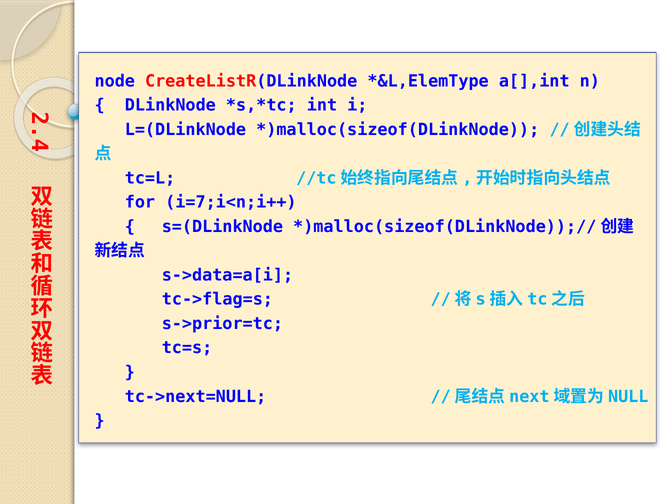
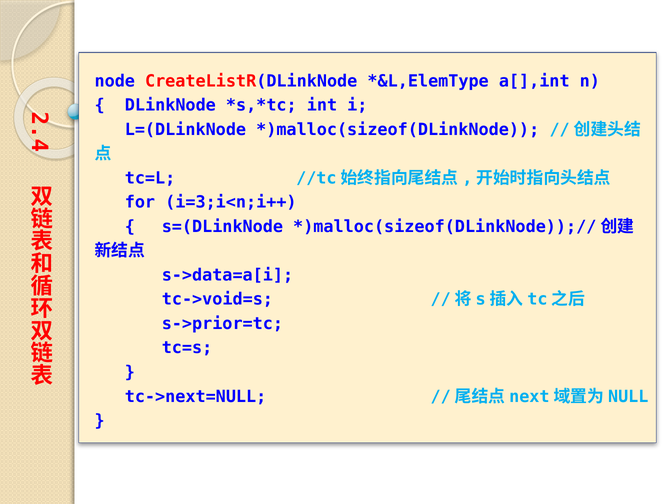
i=7;i<n;i++: i=7;i<n;i++ -> i=3;i<n;i++
tc->flag=s: tc->flag=s -> tc->void=s
